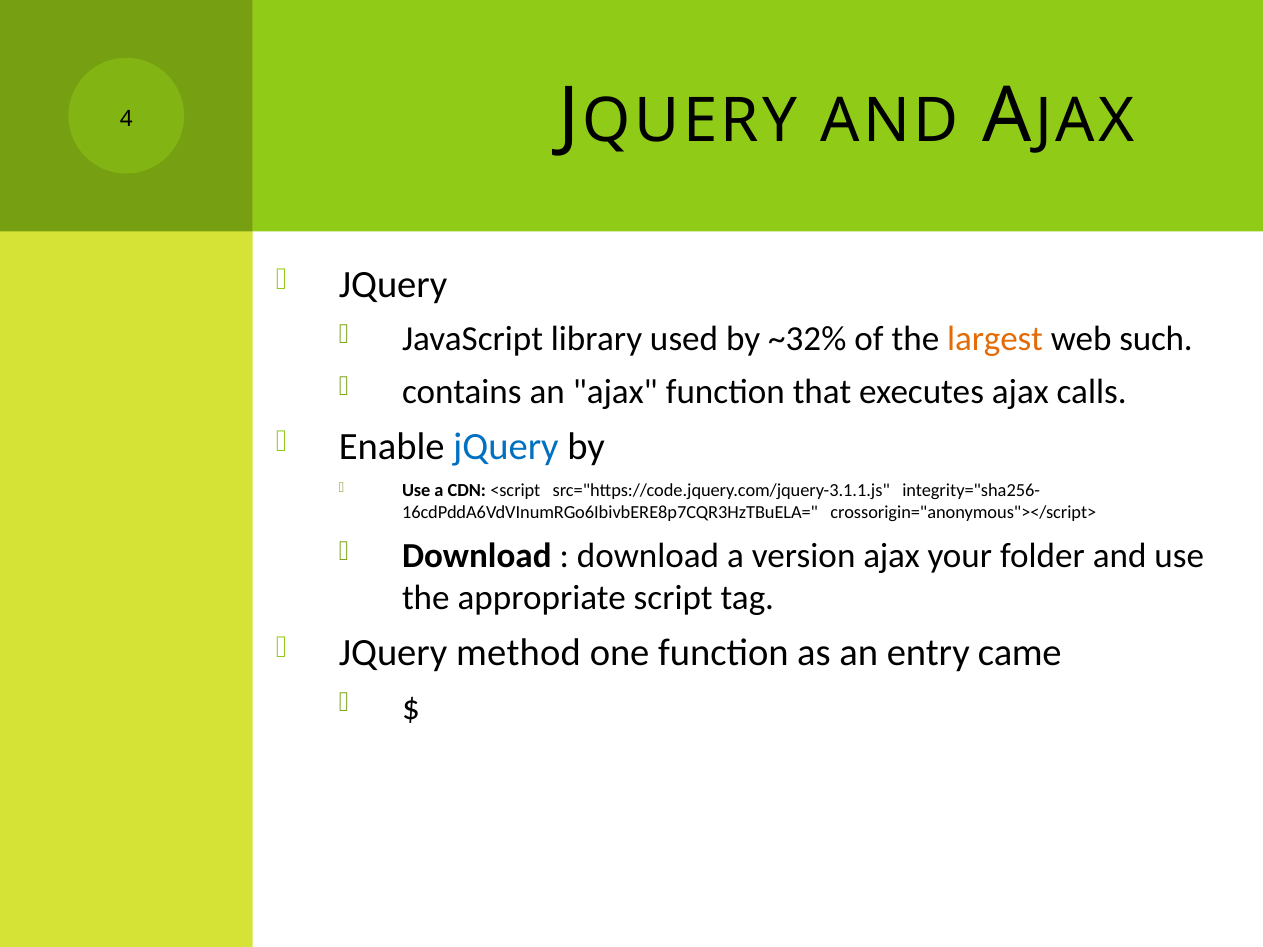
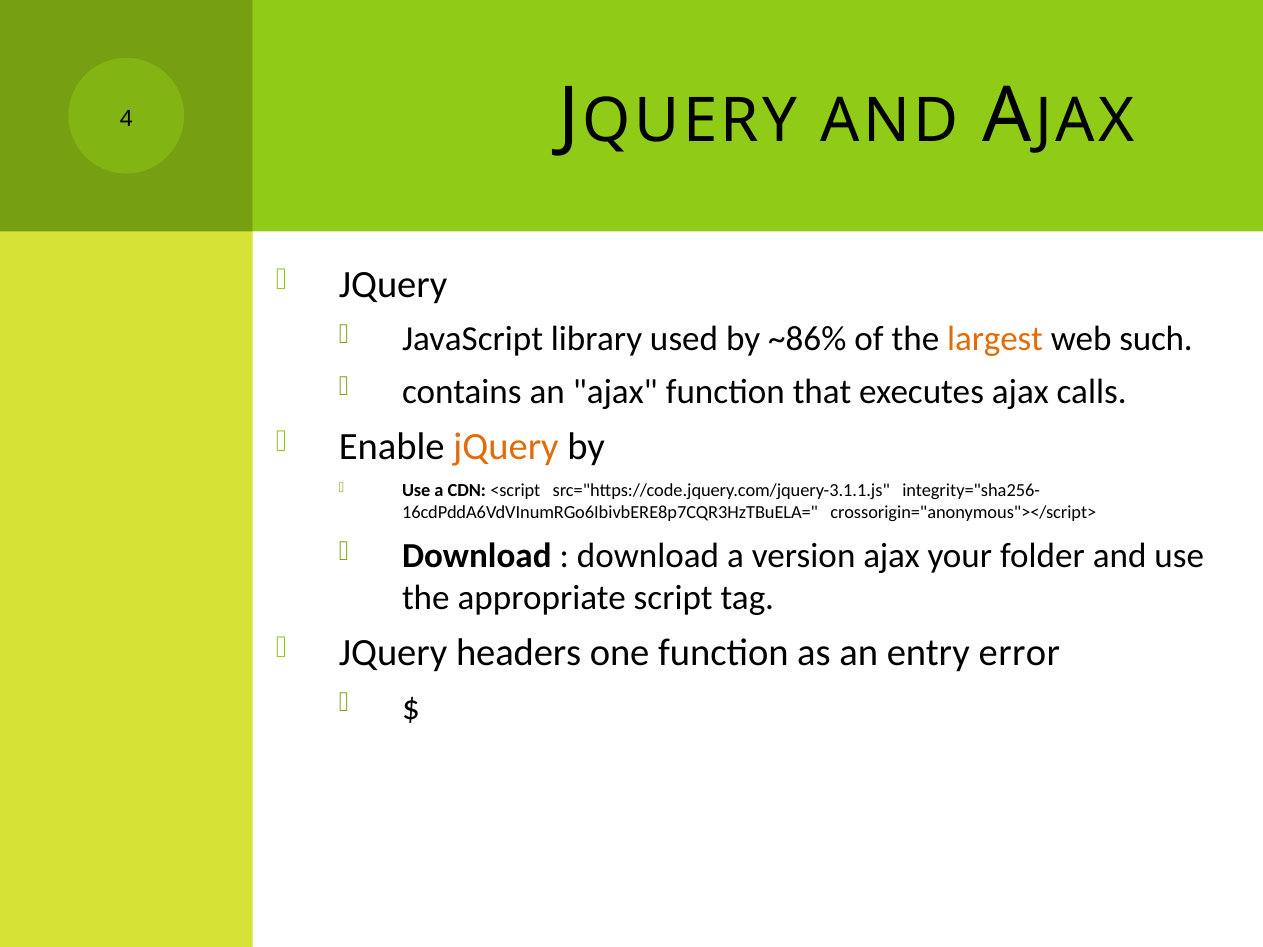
~32%: ~32% -> ~86%
jQuery at (506, 447) colour: blue -> orange
method: method -> headers
came: came -> error
